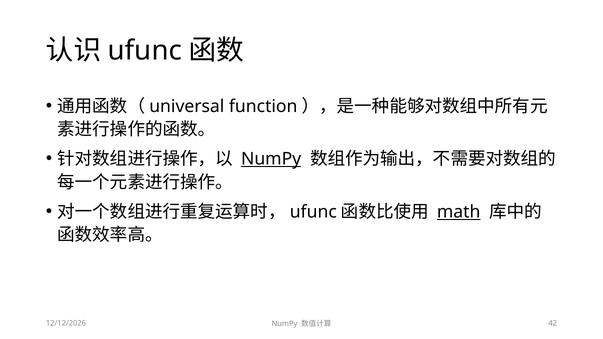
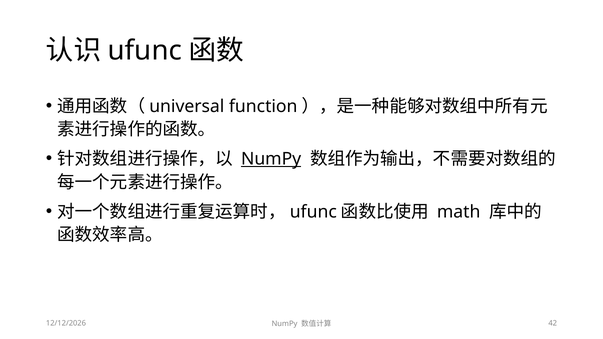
math underline: present -> none
